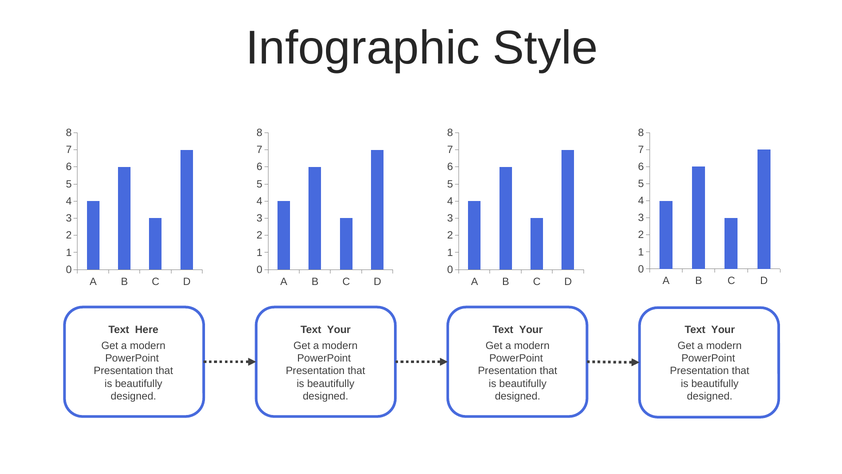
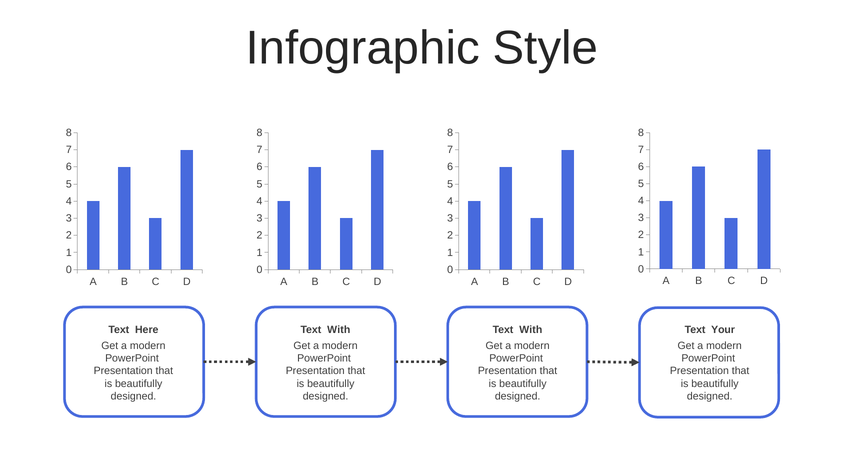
Your at (339, 330): Your -> With
Your at (531, 330): Your -> With
